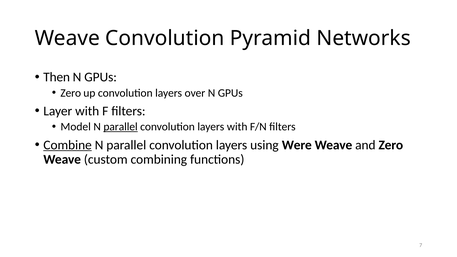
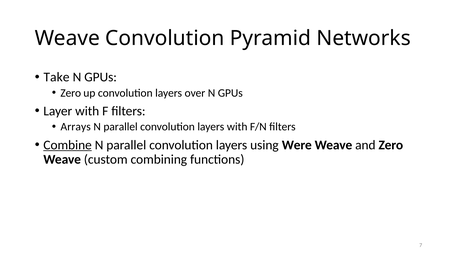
Then: Then -> Take
Model: Model -> Arrays
parallel at (121, 127) underline: present -> none
